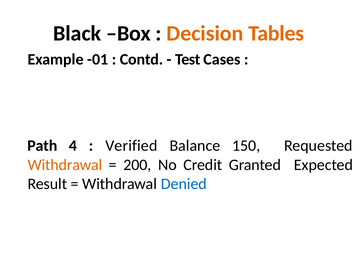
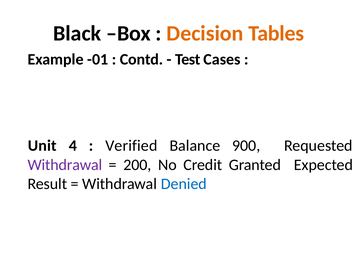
Path: Path -> Unit
150: 150 -> 900
Withdrawal at (65, 165) colour: orange -> purple
